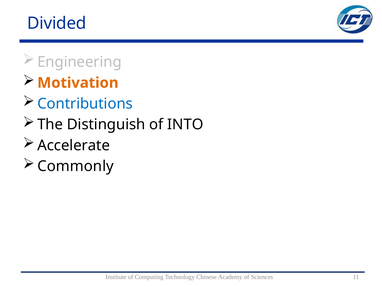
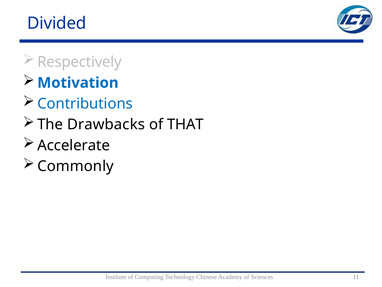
Engineering: Engineering -> Respectively
Motivation colour: orange -> blue
Distinguish: Distinguish -> Drawbacks
INTO: INTO -> THAT
